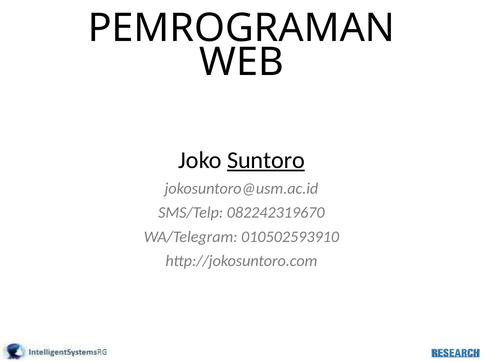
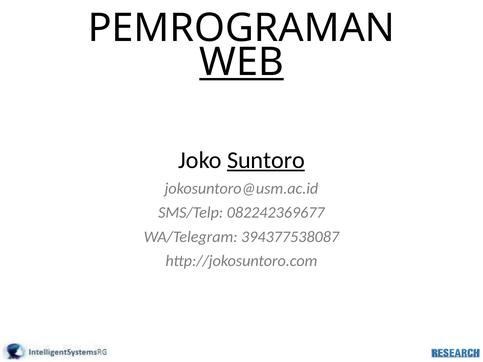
WEB underline: none -> present
082242319670: 082242319670 -> 082242369677
010502593910: 010502593910 -> 394377538087
